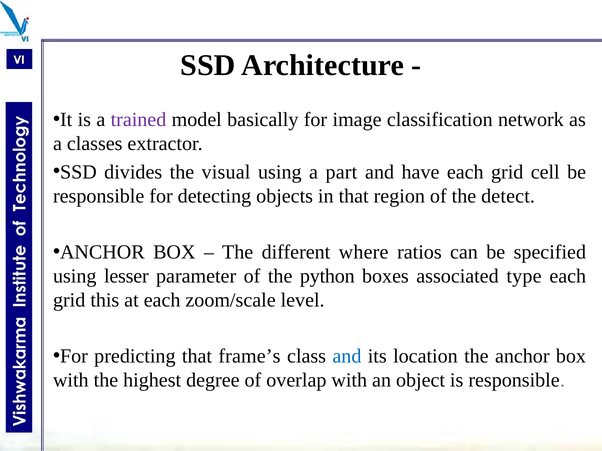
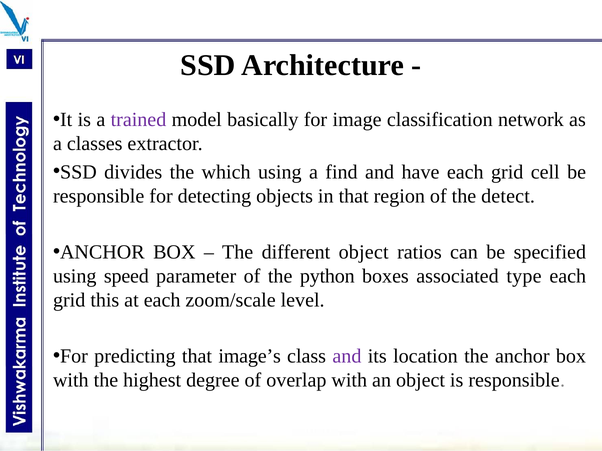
visual: visual -> which
part: part -> find
different where: where -> object
lesser: lesser -> speed
frame’s: frame’s -> image’s
and at (347, 357) colour: blue -> purple
